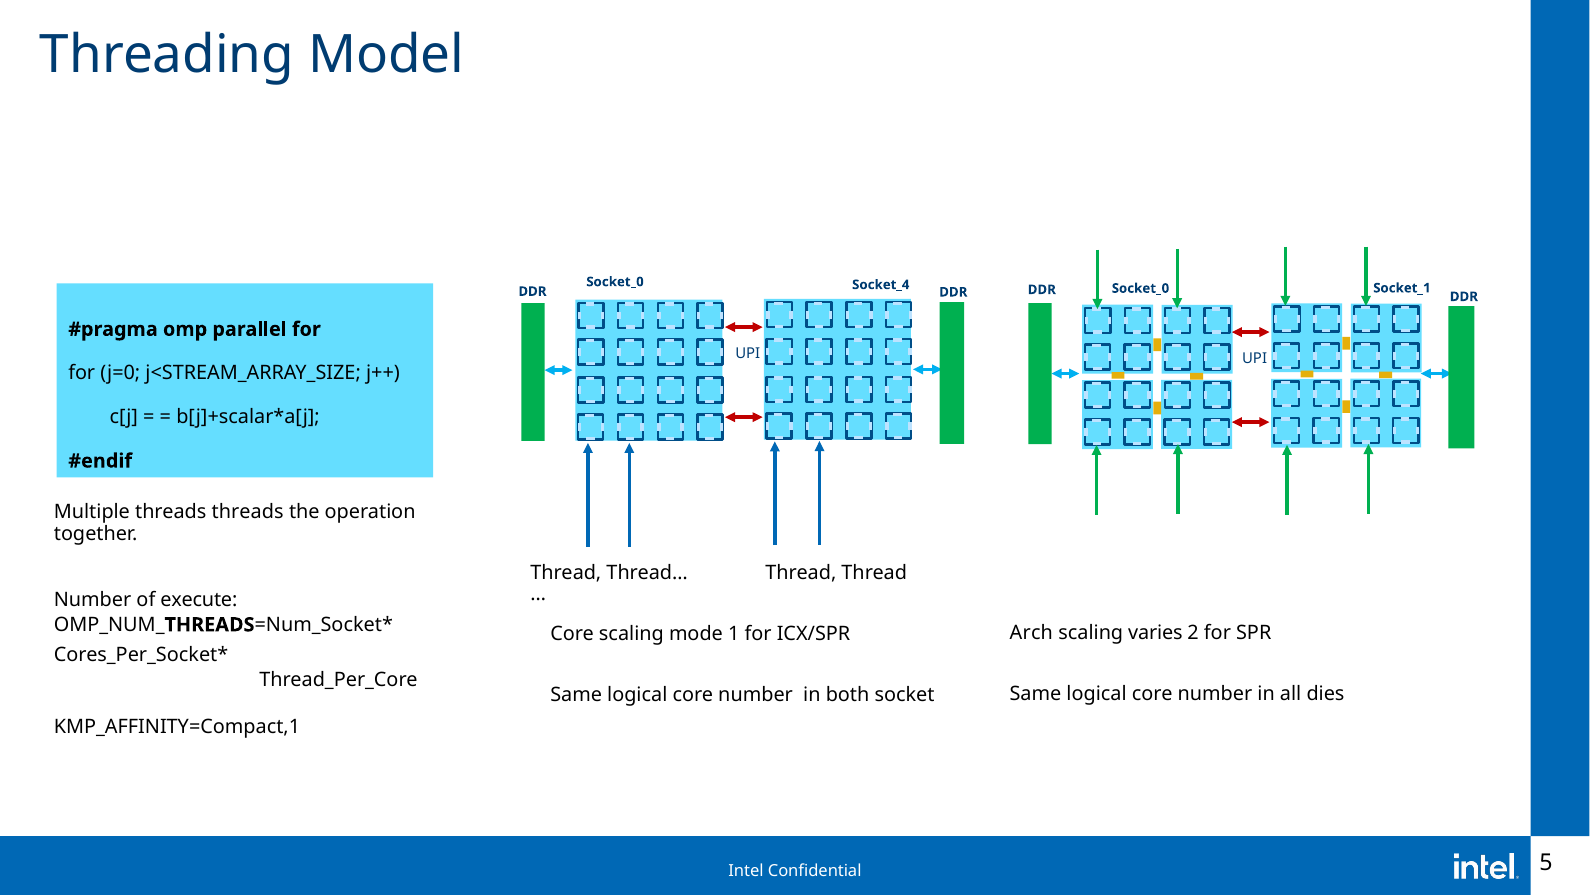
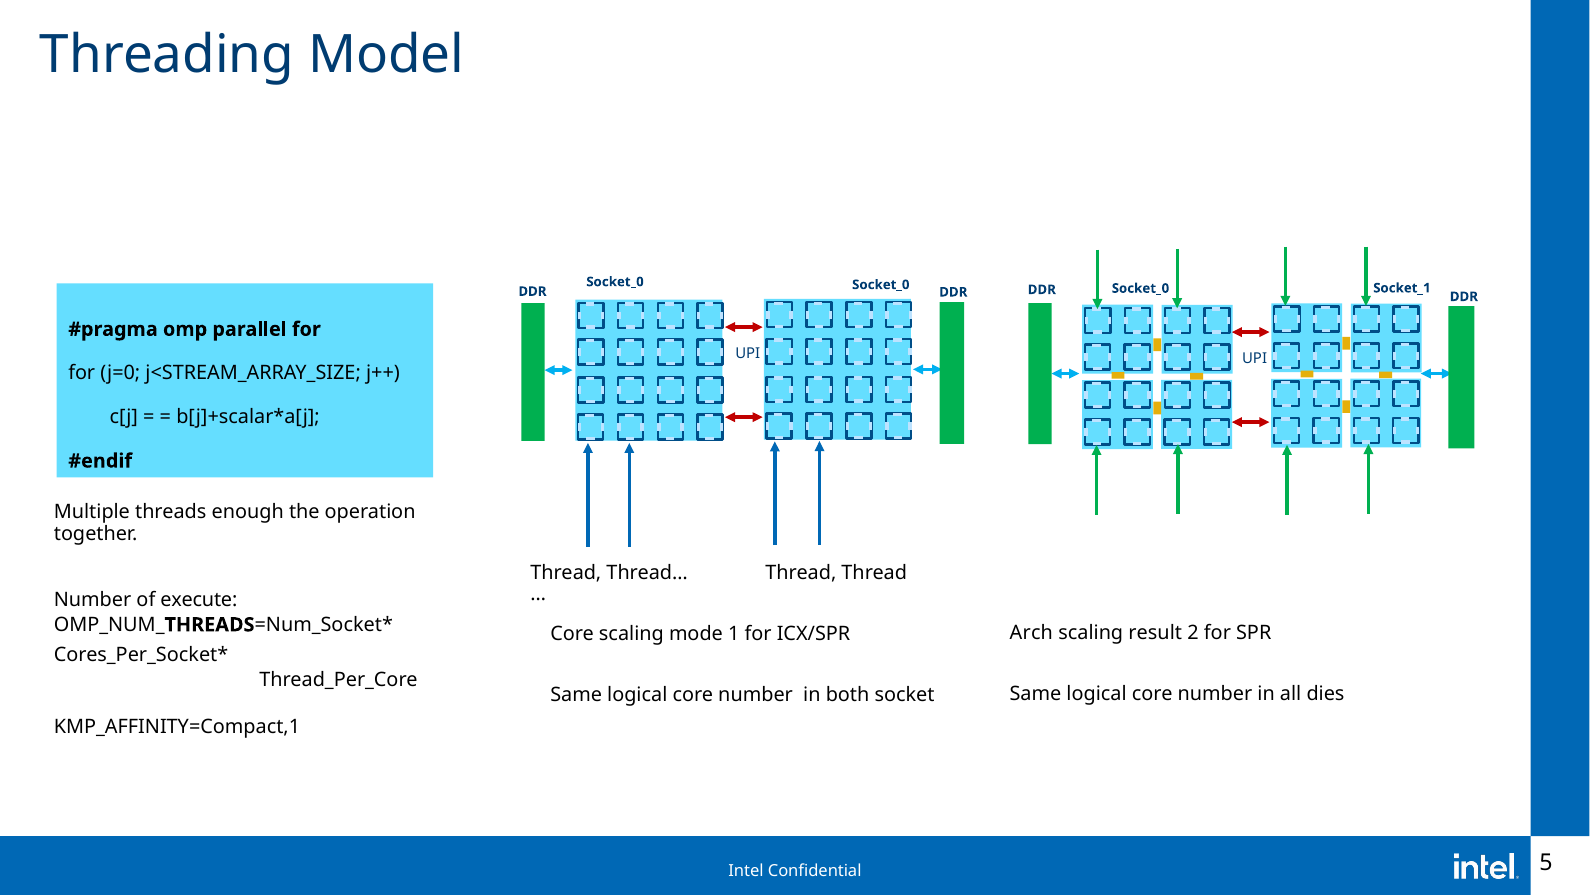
Socket_4 at (881, 285): Socket_4 -> Socket_0
threads threads: threads -> enough
varies: varies -> result
